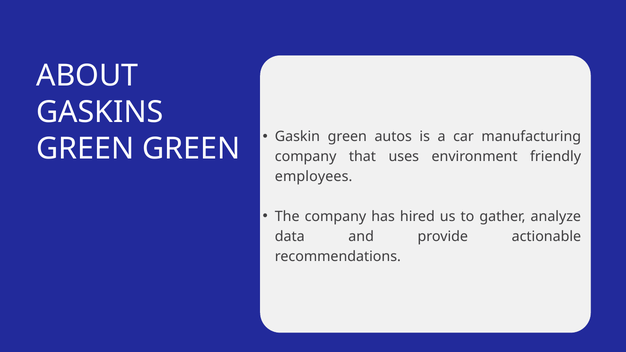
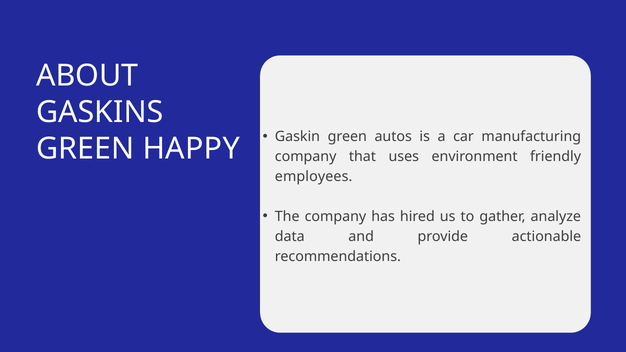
GREEN GREEN: GREEN -> HAPPY
